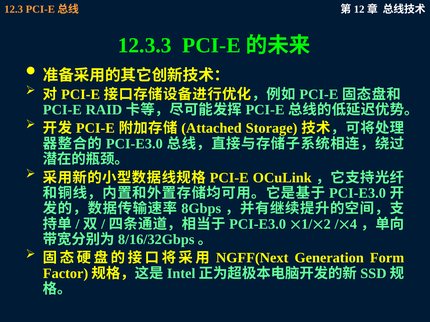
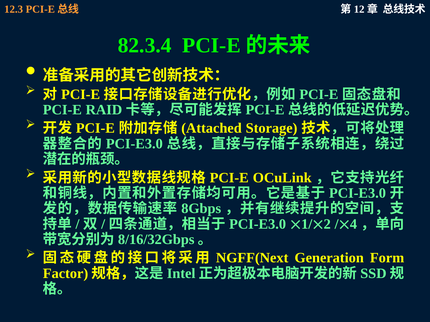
12.3.3: 12.3.3 -> 82.3.4
